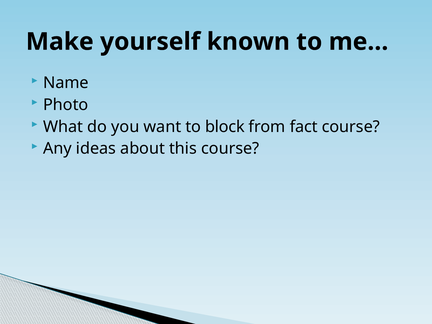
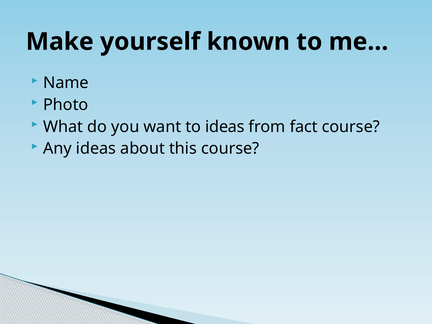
to block: block -> ideas
